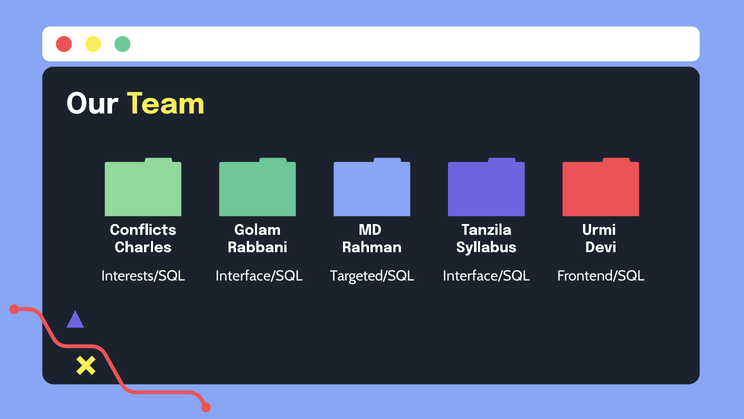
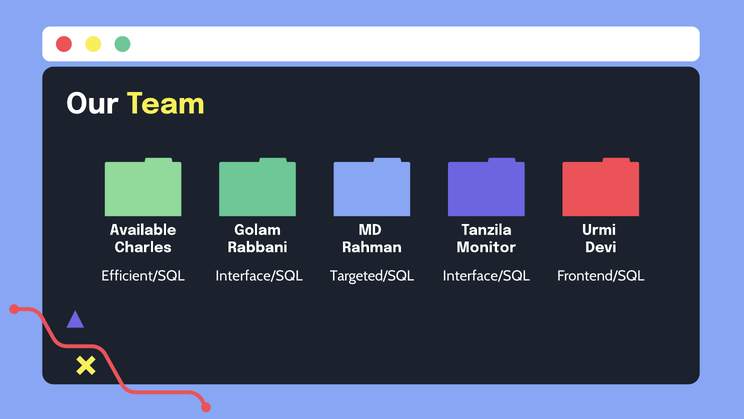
Conflicts: Conflicts -> Available
Syllabus: Syllabus -> Monitor
Interests/SQL: Interests/SQL -> Efficient/SQL
